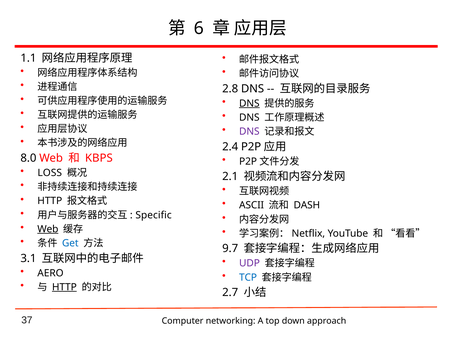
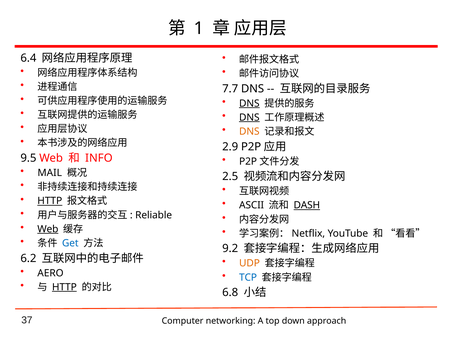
6: 6 -> 1
1.1: 1.1 -> 6.4
2.8: 2.8 -> 7.7
DNS at (249, 117) underline: none -> present
DNS at (249, 131) colour: purple -> orange
2.4: 2.4 -> 2.9
8.0: 8.0 -> 9.5
KBPS: KBPS -> INFO
LOSS: LOSS -> MAIL
2.1: 2.1 -> 2.5
HTTP at (50, 201) underline: none -> present
DASH underline: none -> present
Specific: Specific -> Reliable
9.7: 9.7 -> 9.2
3.1: 3.1 -> 6.2
UDP colour: purple -> orange
2.7: 2.7 -> 6.8
